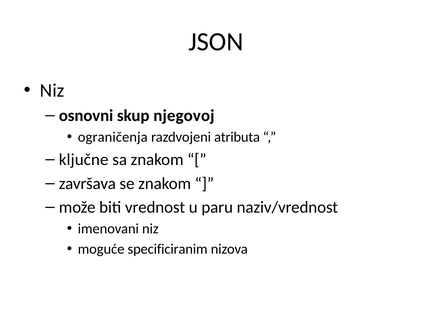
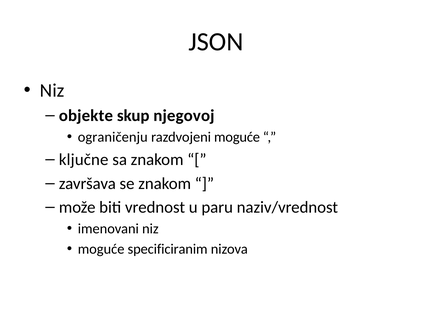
osnovni: osnovni -> objekte
ograničenja: ograničenja -> ograničenju
razdvojeni atributa: atributa -> moguće
